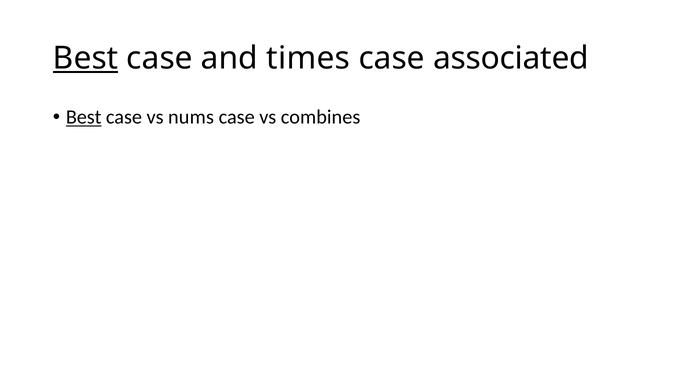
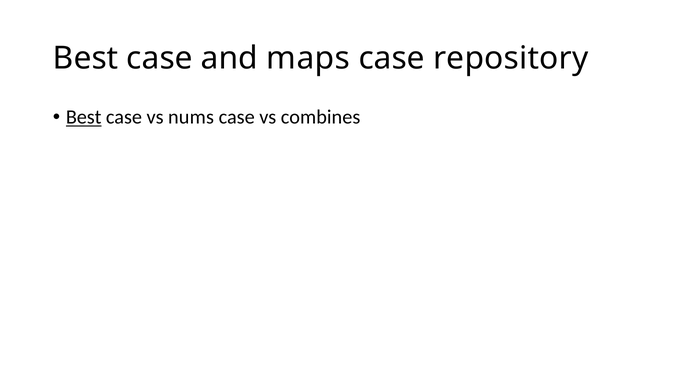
Best at (86, 58) underline: present -> none
times: times -> maps
associated: associated -> repository
